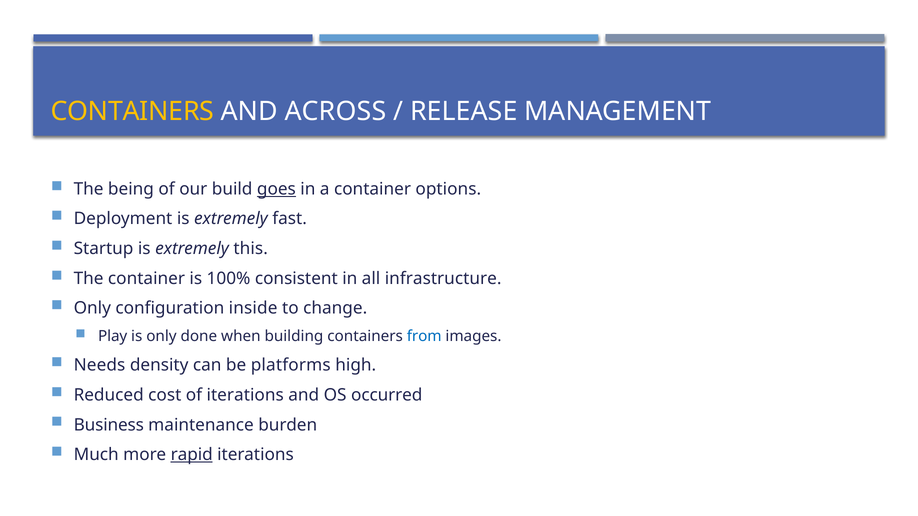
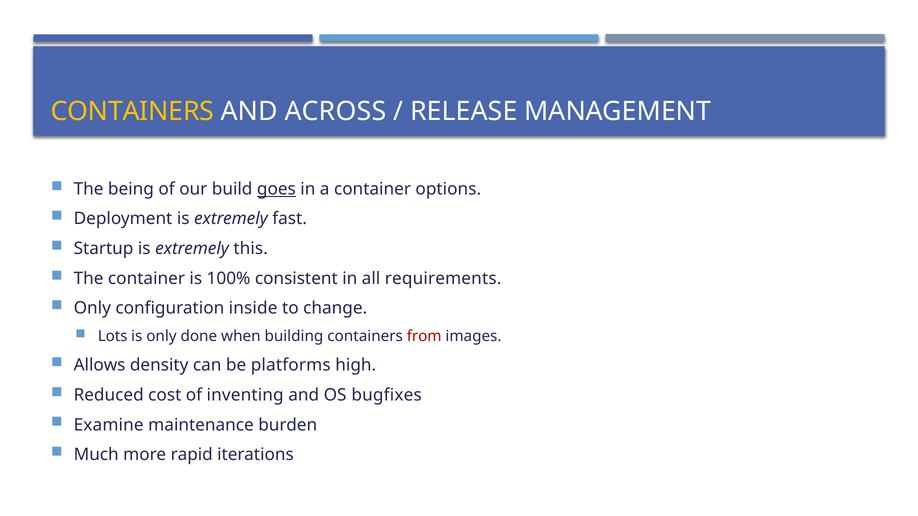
infrastructure: infrastructure -> requirements
Play: Play -> Lots
from colour: blue -> red
Needs: Needs -> Allows
of iterations: iterations -> inventing
occurred: occurred -> bugfixes
Business: Business -> Examine
rapid underline: present -> none
